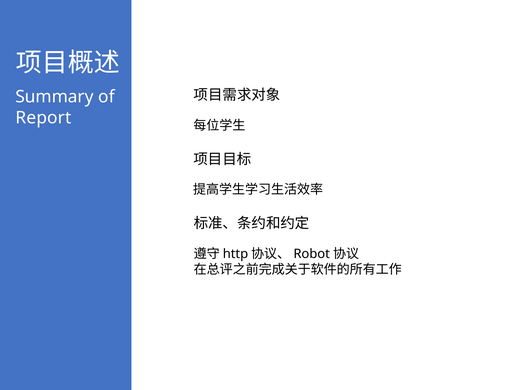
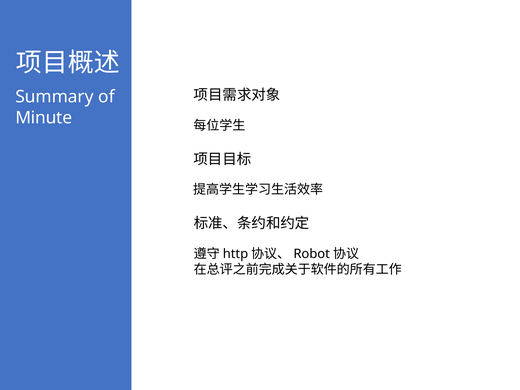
Report: Report -> Minute
